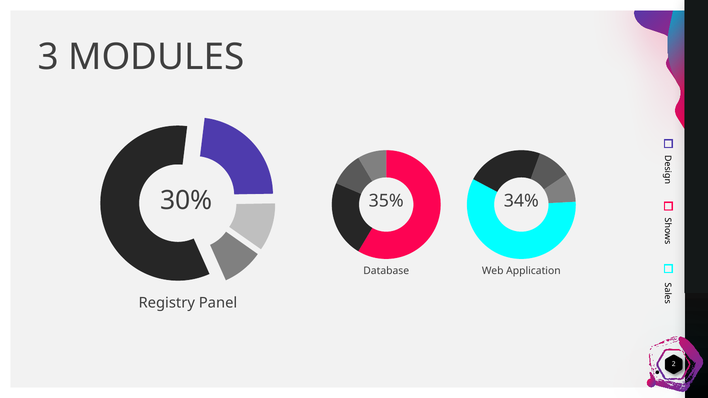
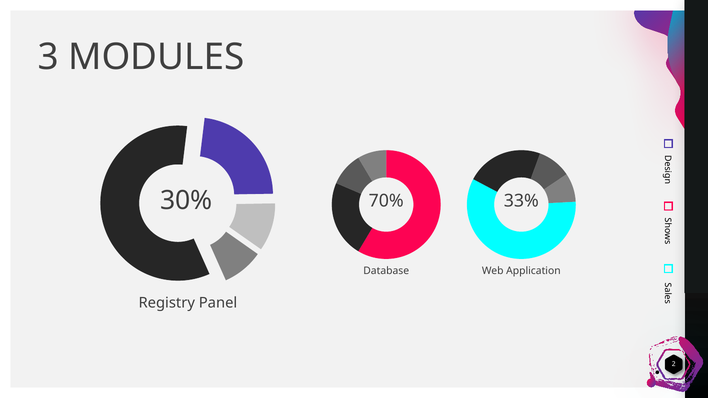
35%: 35% -> 70%
34%: 34% -> 33%
